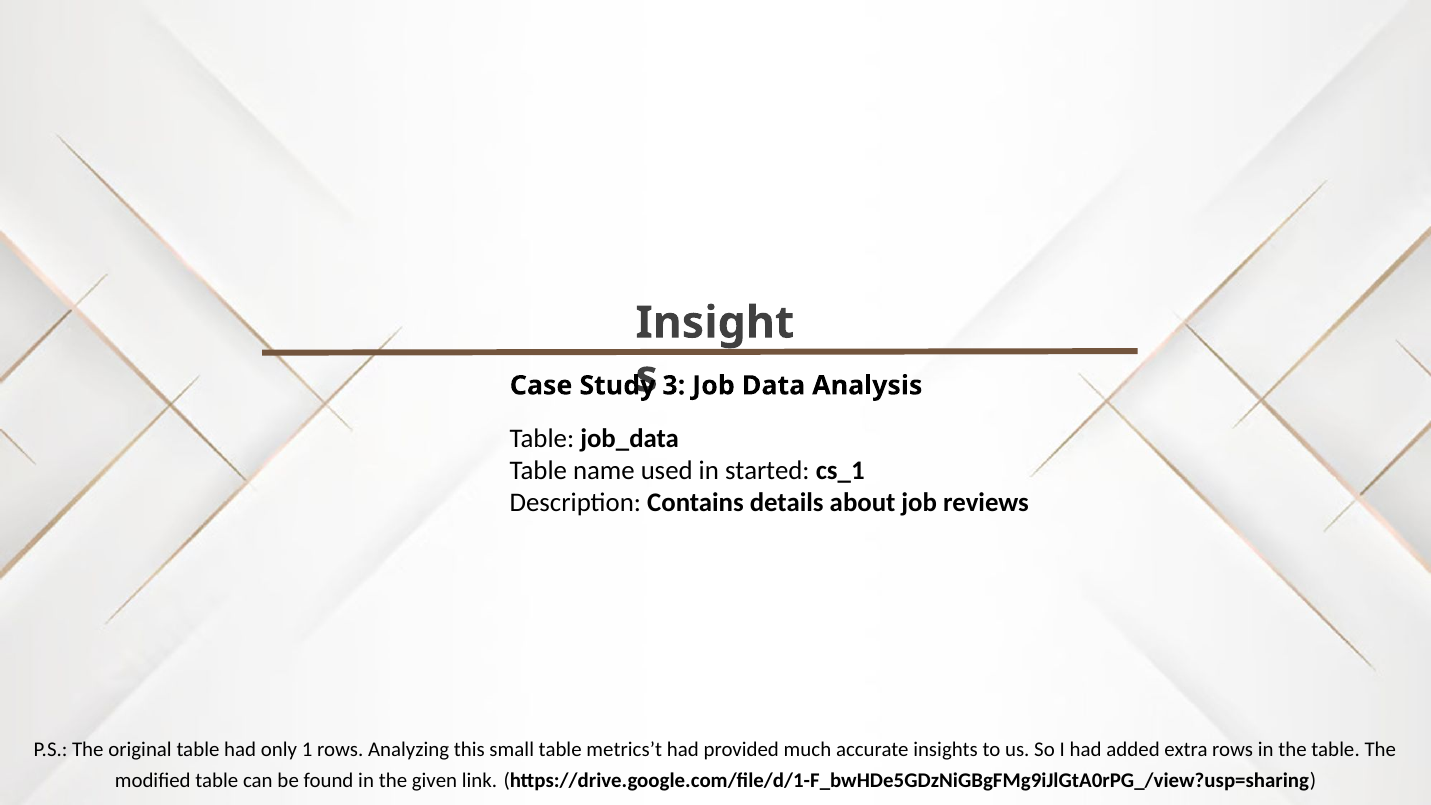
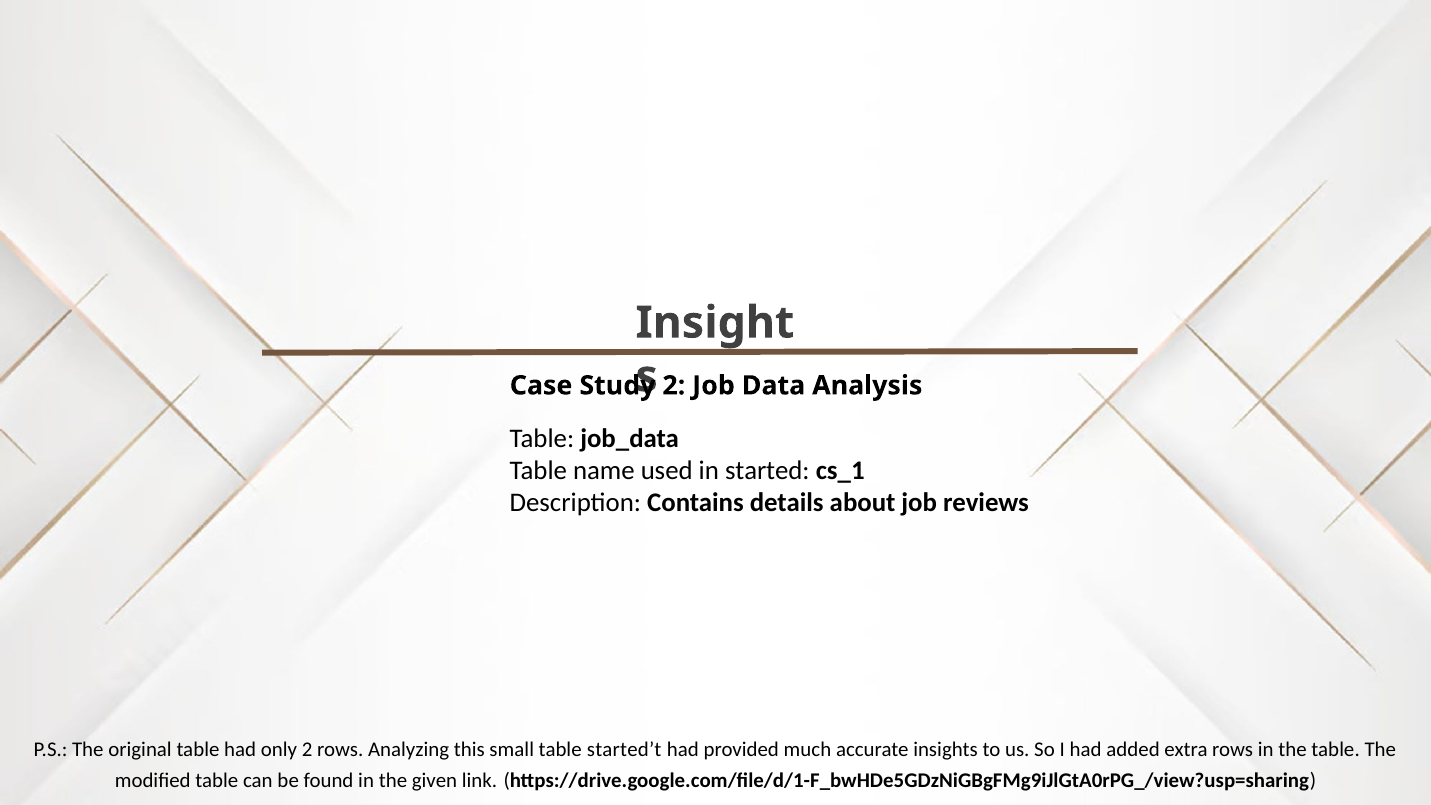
3 at (674, 386): 3 -> 2
only 1: 1 -> 2
metrics’t: metrics’t -> started’t
